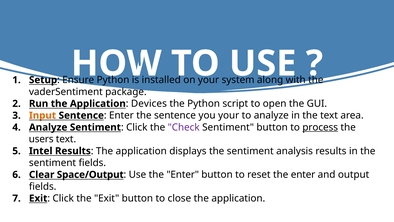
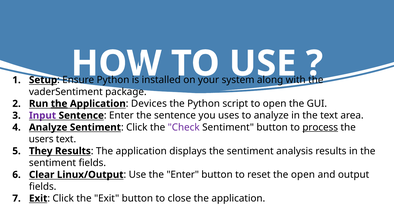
the at (59, 103) underline: none -> present
Input colour: orange -> purple
you your: your -> uses
Intel: Intel -> They
Space/Output: Space/Output -> Linux/Output
reset the enter: enter -> open
